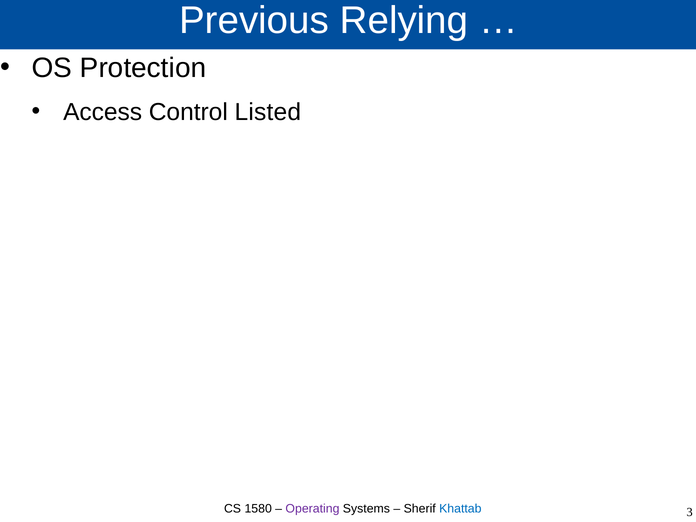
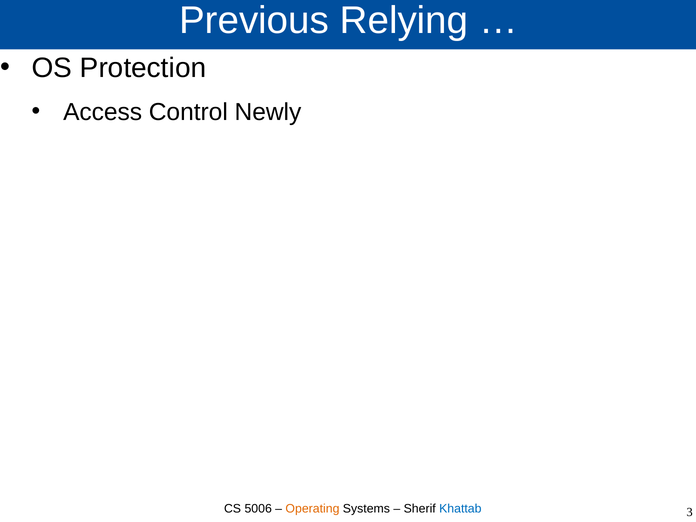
Listed: Listed -> Newly
1580: 1580 -> 5006
Operating colour: purple -> orange
